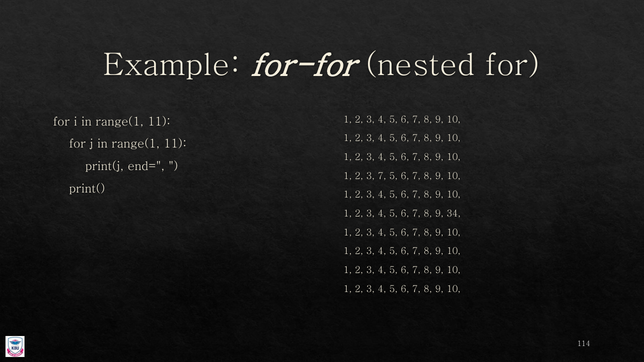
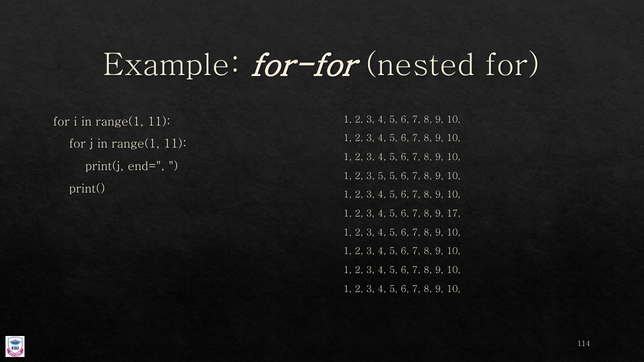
3 7: 7 -> 5
34: 34 -> 17
